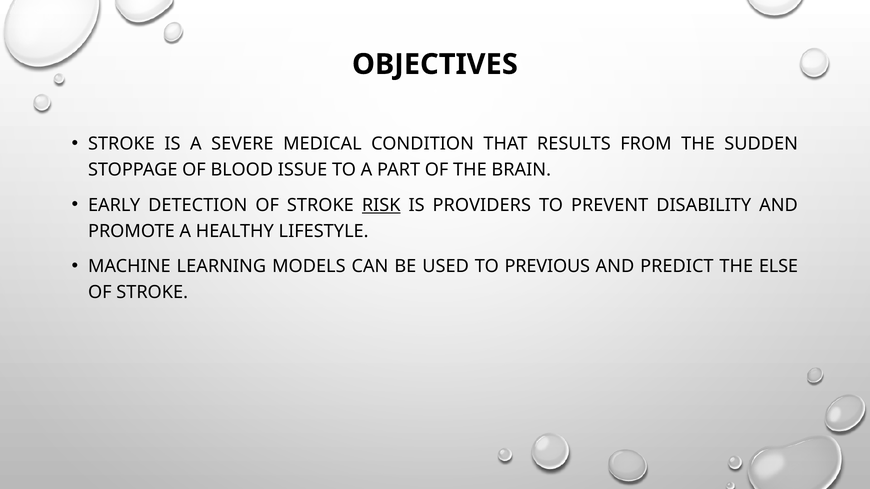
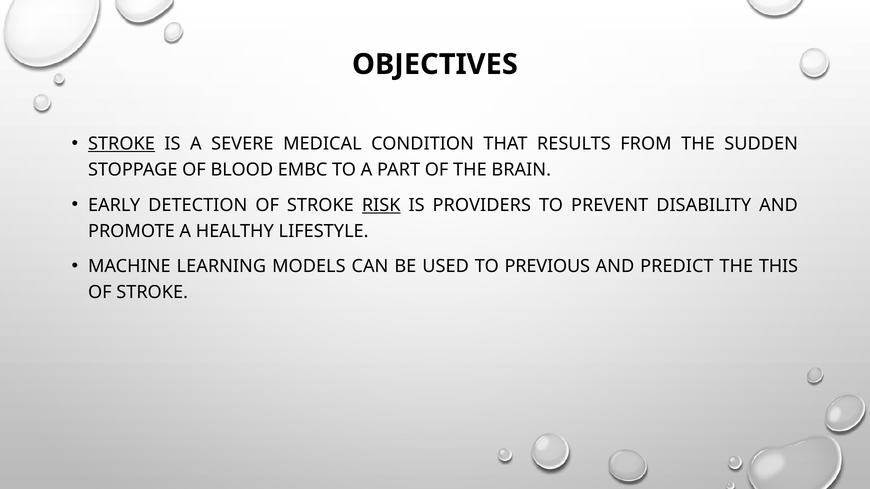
STROKE at (121, 144) underline: none -> present
ISSUE: ISSUE -> EMBC
ELSE: ELSE -> THIS
